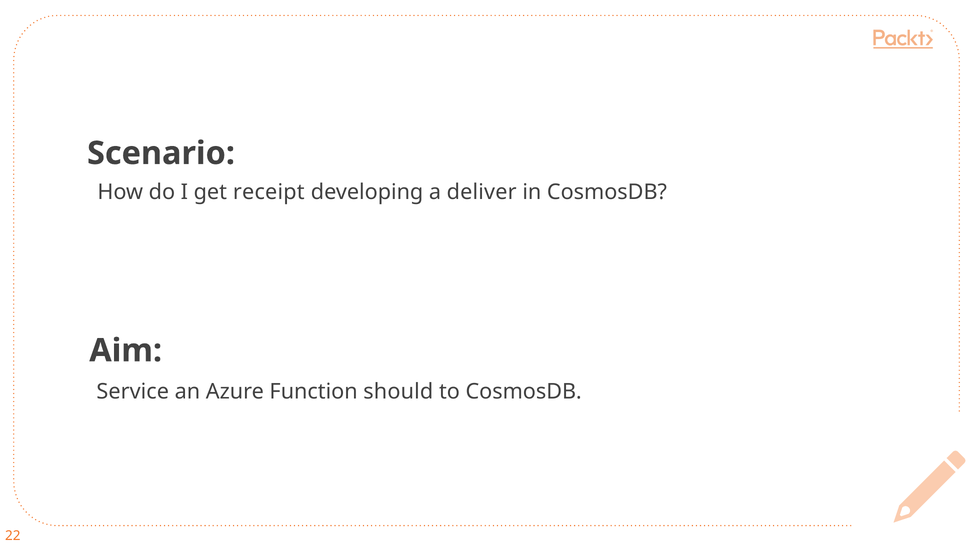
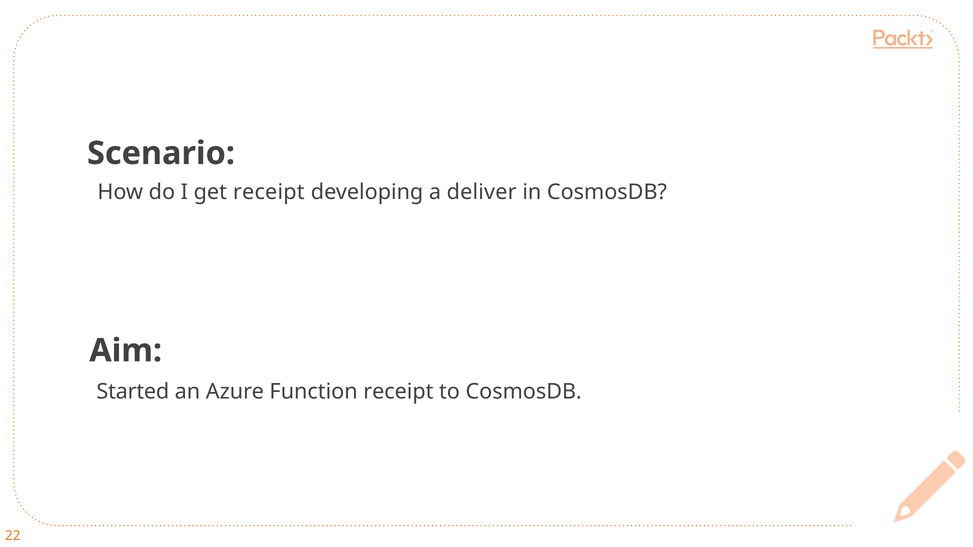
Service: Service -> Started
Function should: should -> receipt
